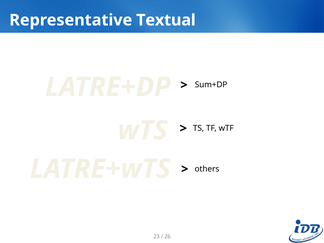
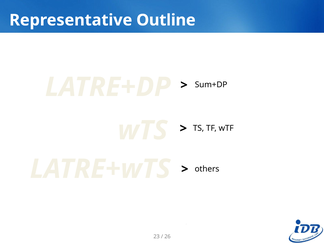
Textual: Textual -> Outline
